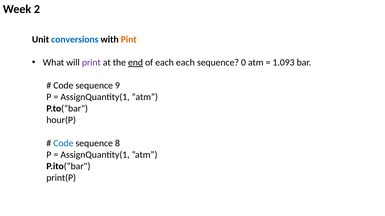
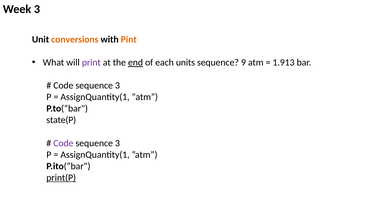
Week 2: 2 -> 3
conversions colour: blue -> orange
each each: each -> units
0: 0 -> 9
1.093: 1.093 -> 1.913
9 at (117, 86): 9 -> 3
hour(P: hour(P -> state(P
Code at (63, 143) colour: blue -> purple
8 at (117, 143): 8 -> 3
print(P underline: none -> present
